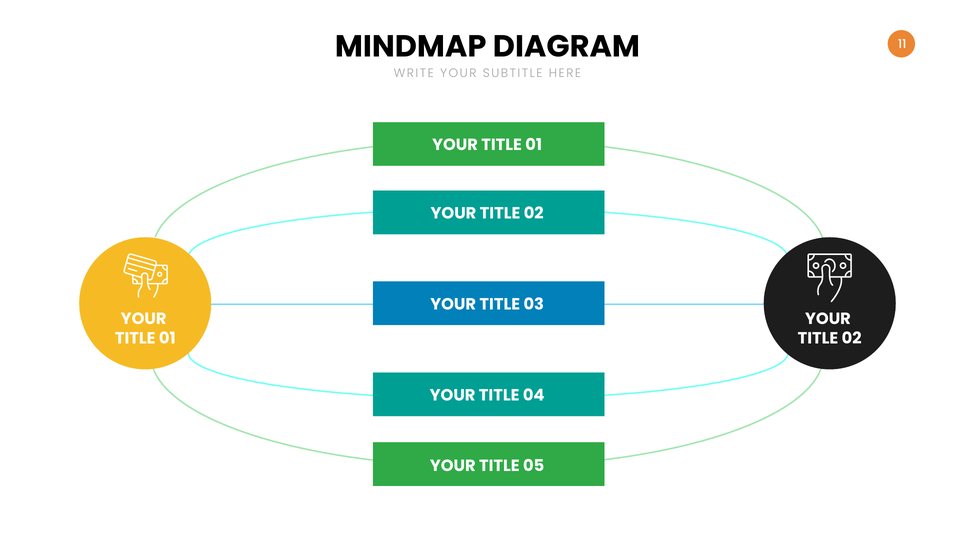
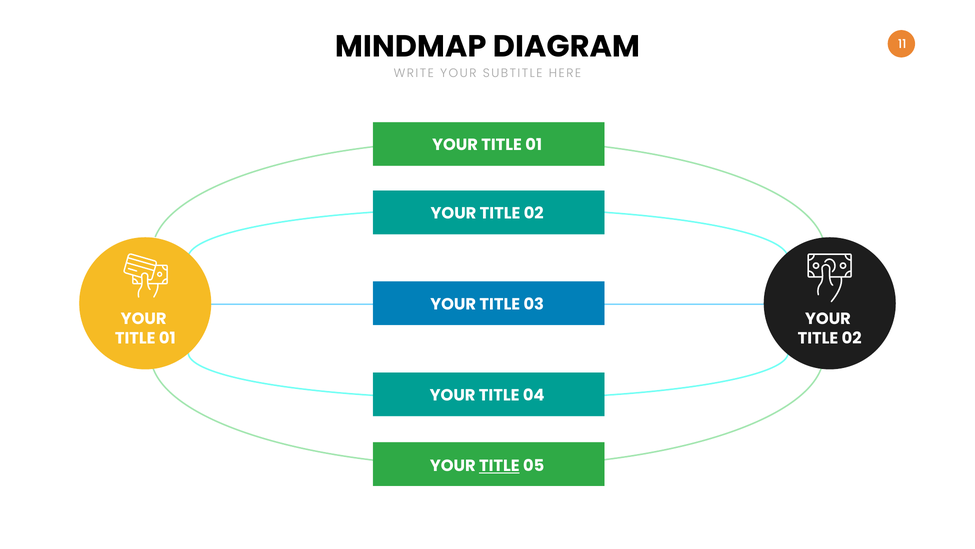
TITLE at (499, 466) underline: none -> present
